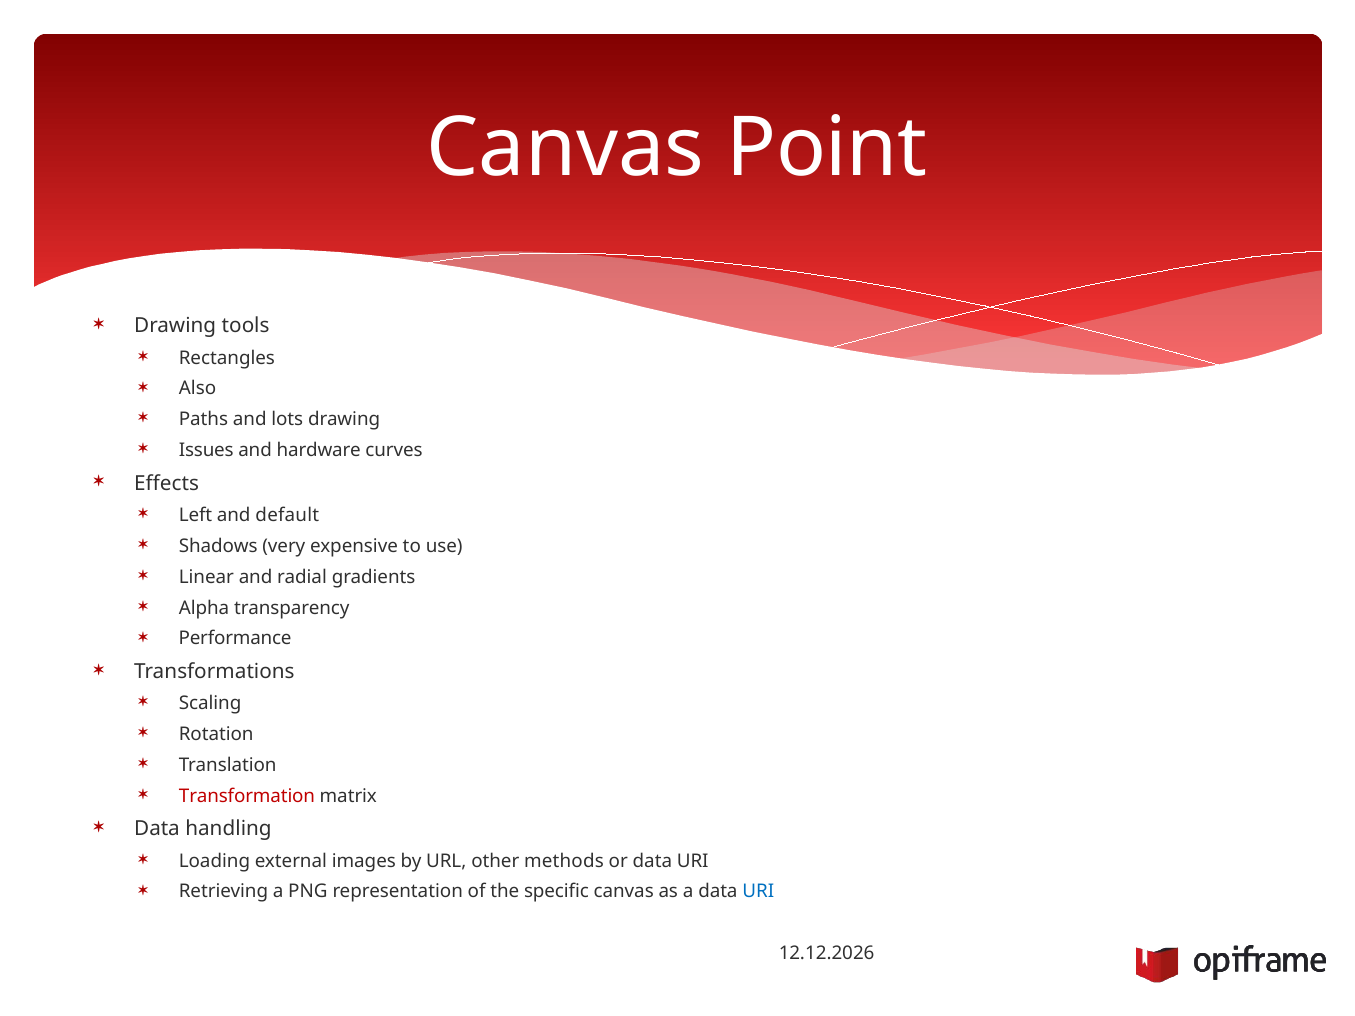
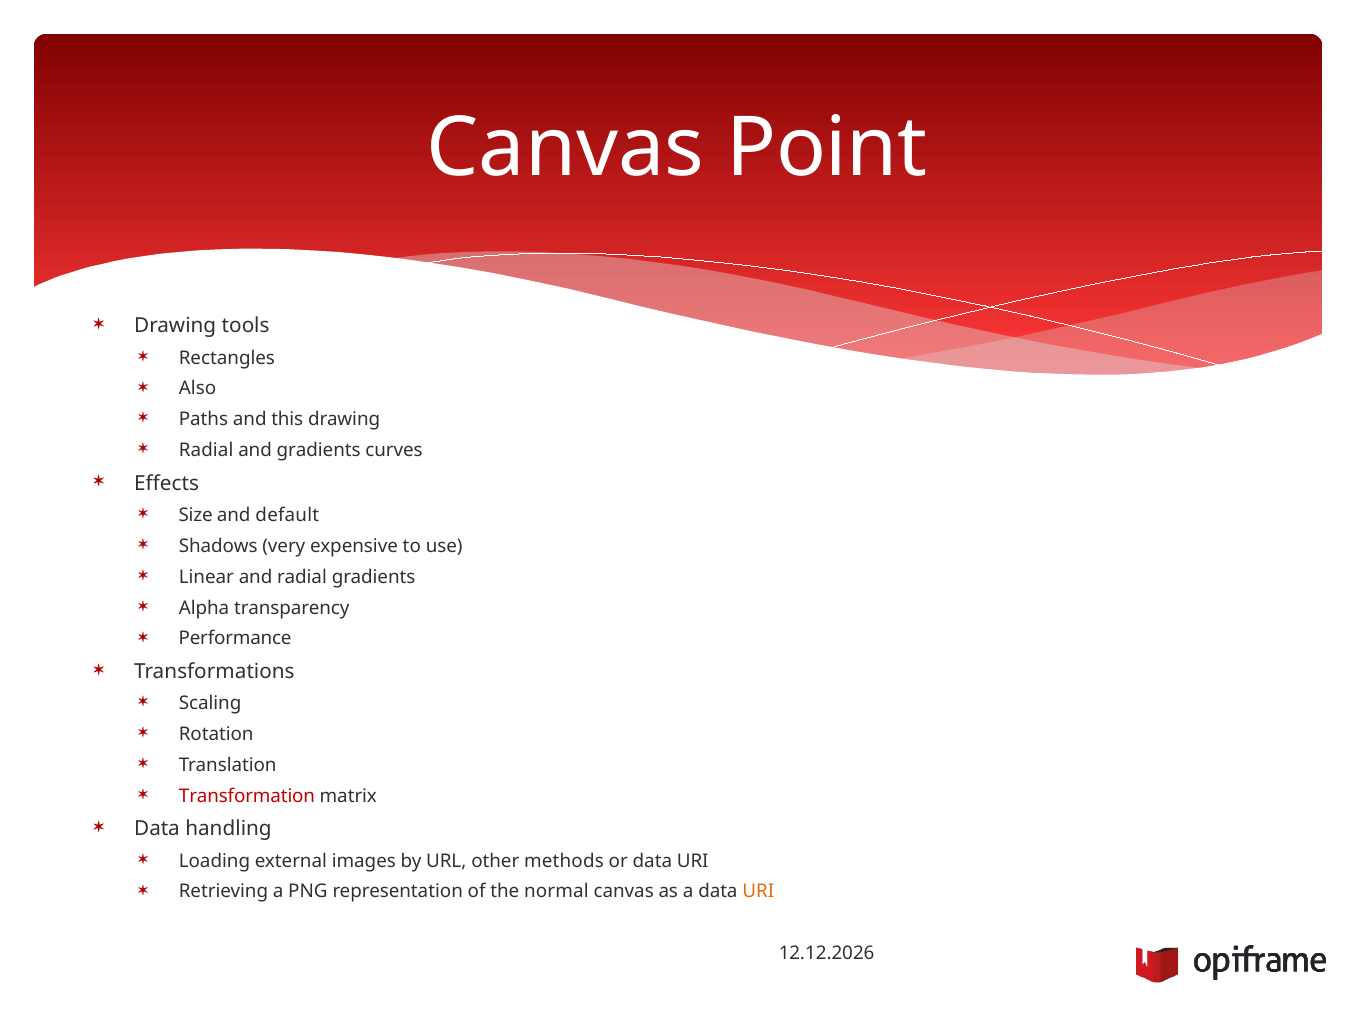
lots: lots -> this
Issues at (206, 451): Issues -> Radial
and hardware: hardware -> gradients
Left: Left -> Size
specific: specific -> normal
URI at (758, 892) colour: blue -> orange
